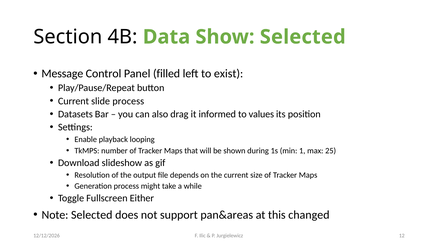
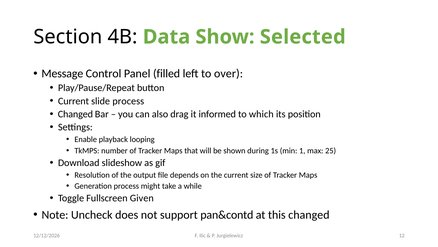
exist: exist -> over
Datasets at (75, 114): Datasets -> Changed
values: values -> which
Either: Either -> Given
Note Selected: Selected -> Uncheck
pan&areas: pan&areas -> pan&contd
